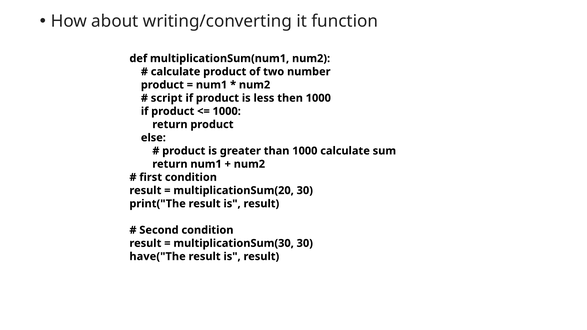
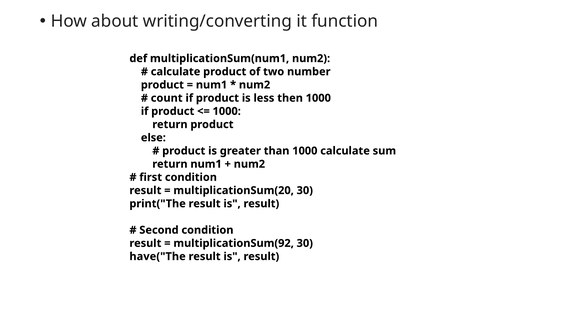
script: script -> count
multiplicationSum(30: multiplicationSum(30 -> multiplicationSum(92
